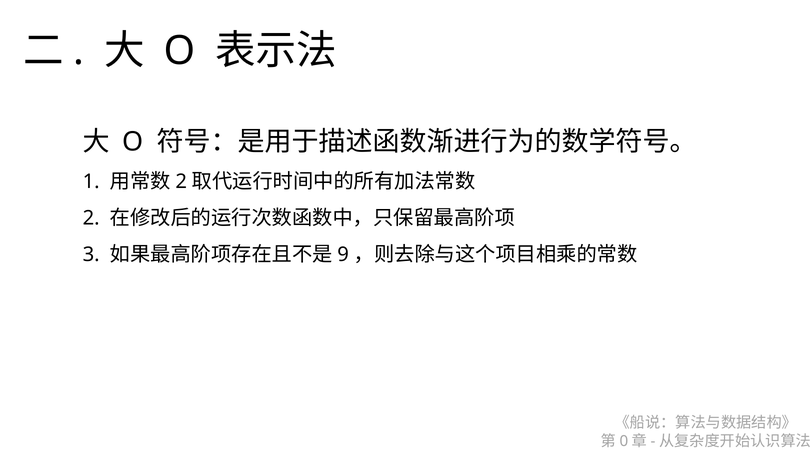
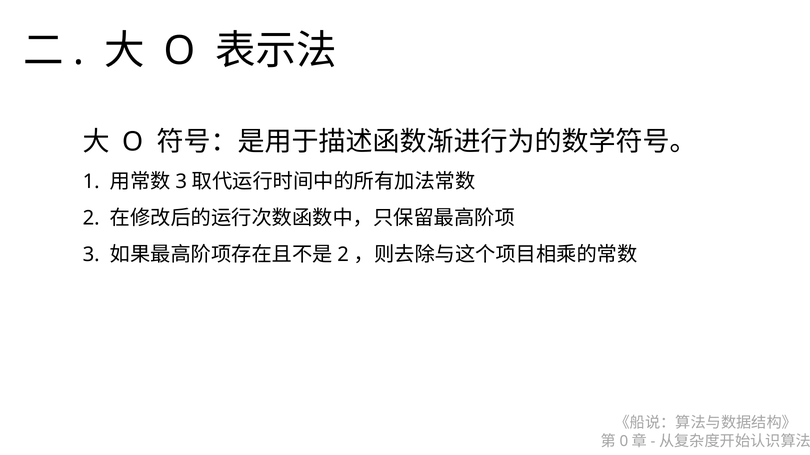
2 at (181, 182): 2 -> 3
9 at (343, 255): 9 -> 2
